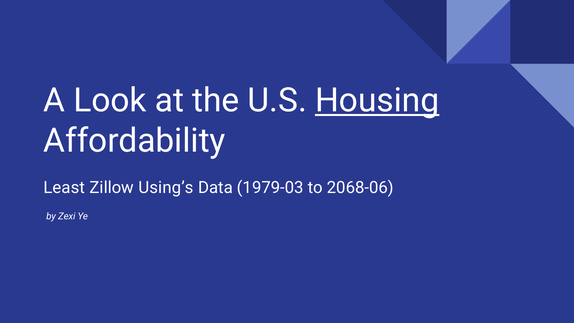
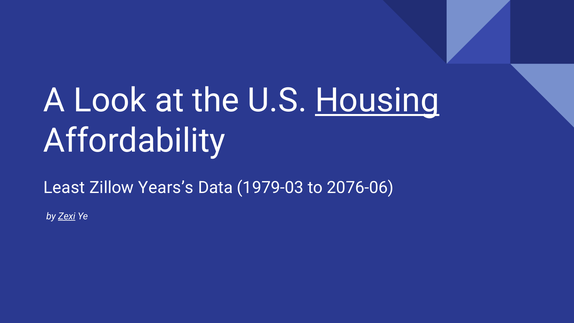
Using’s: Using’s -> Years’s
2068-06: 2068-06 -> 2076-06
Zexi underline: none -> present
